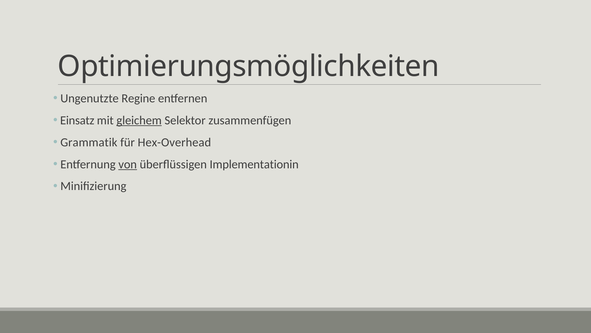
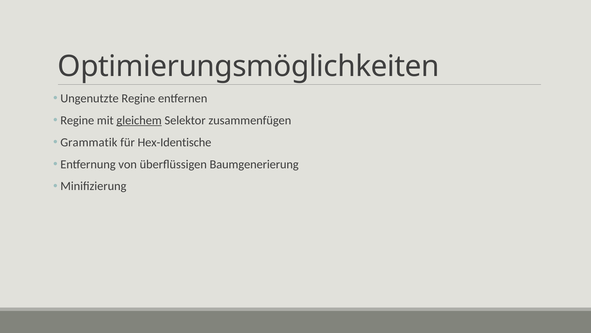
Einsatz at (77, 120): Einsatz -> Regine
Hex-Overhead: Hex-Overhead -> Hex-Identische
von underline: present -> none
Implementationin: Implementationin -> Baumgenerierung
